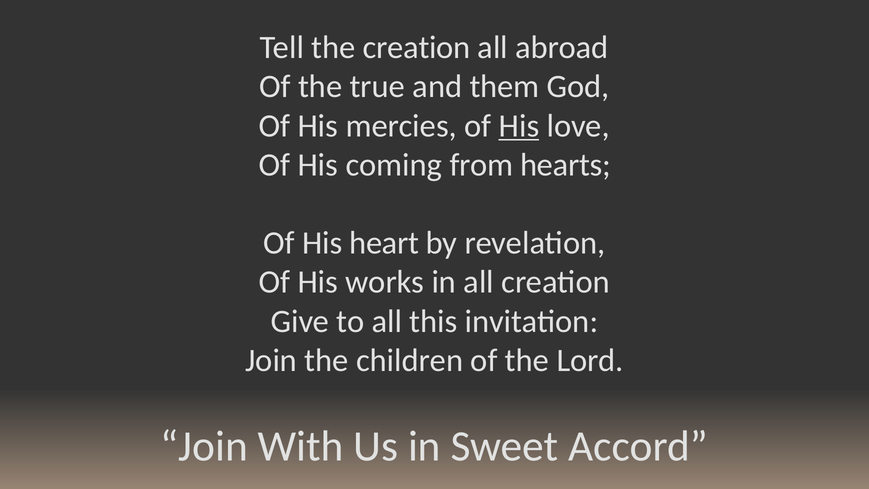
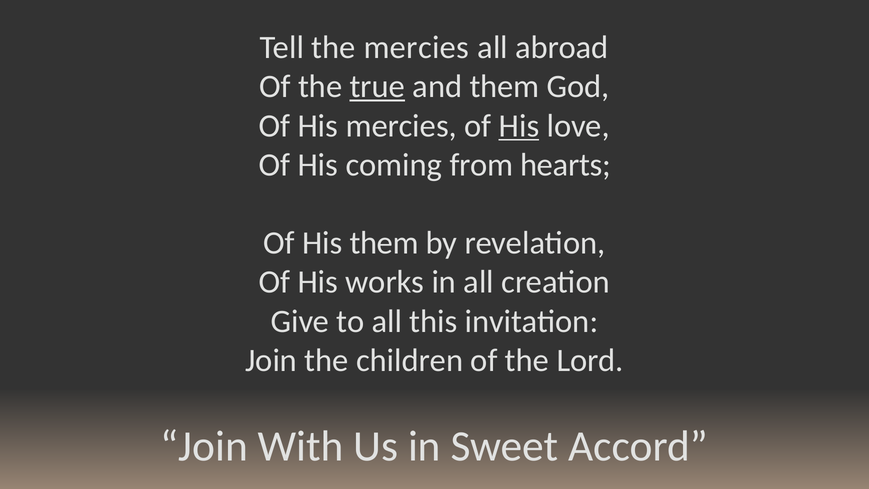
the creation: creation -> mercies
true underline: none -> present
His heart: heart -> them
